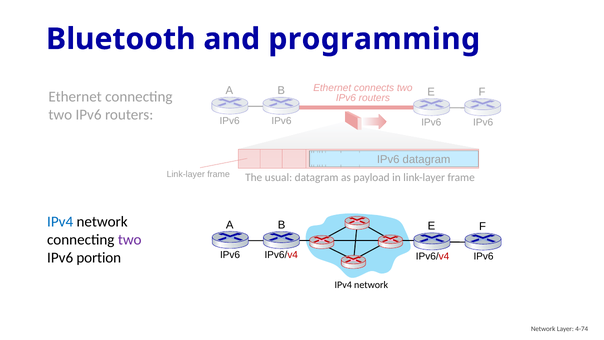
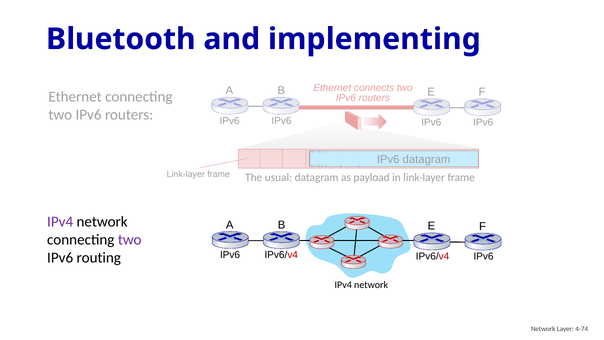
programming: programming -> implementing
IPv4 at (60, 222) colour: blue -> purple
portion: portion -> routing
